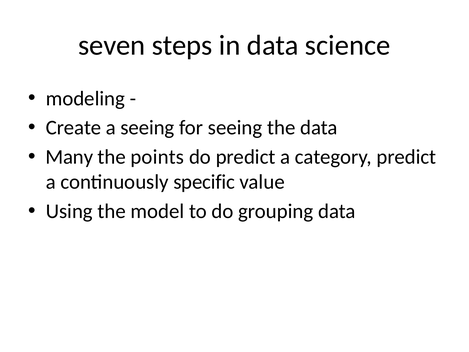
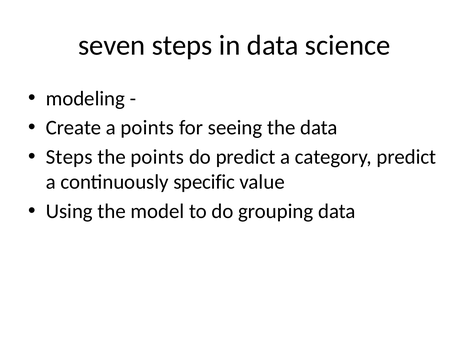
a seeing: seeing -> points
Many at (69, 157): Many -> Steps
